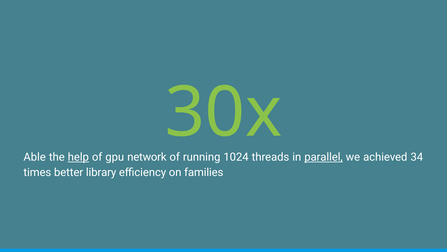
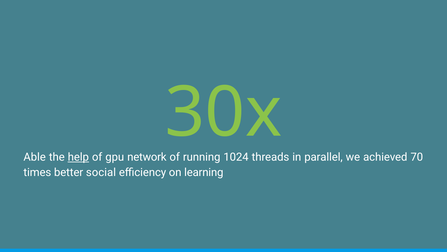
parallel underline: present -> none
34: 34 -> 70
library: library -> social
families: families -> learning
